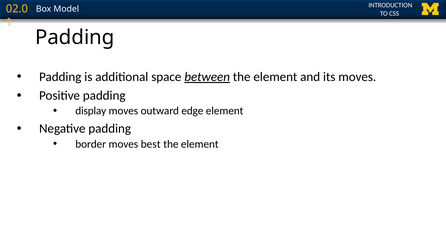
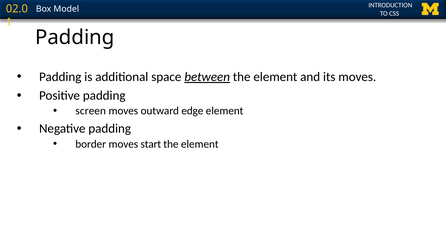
display: display -> screen
best: best -> start
